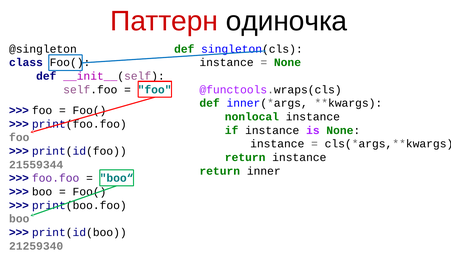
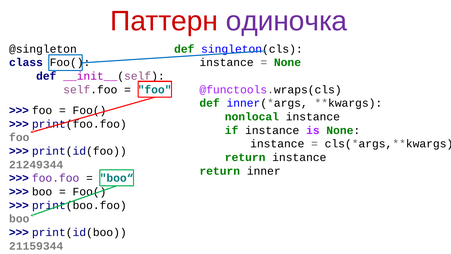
одиночка colour: black -> purple
21559344: 21559344 -> 21249344
21259340: 21259340 -> 21159344
